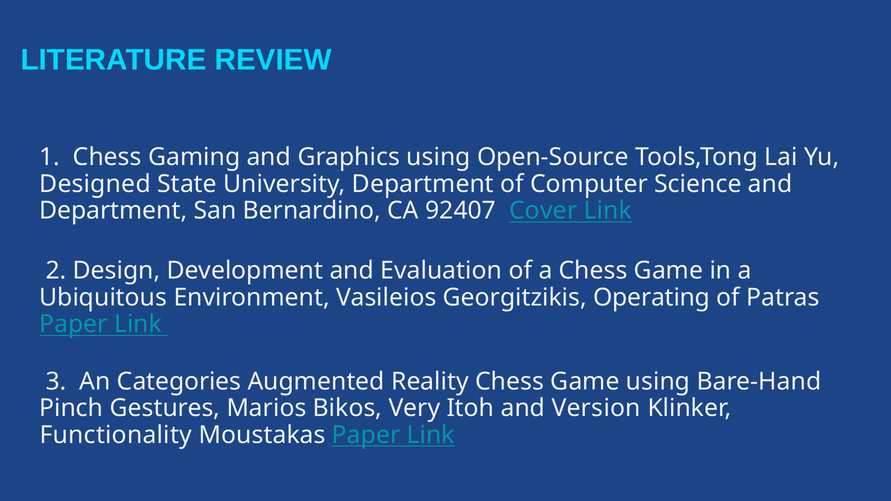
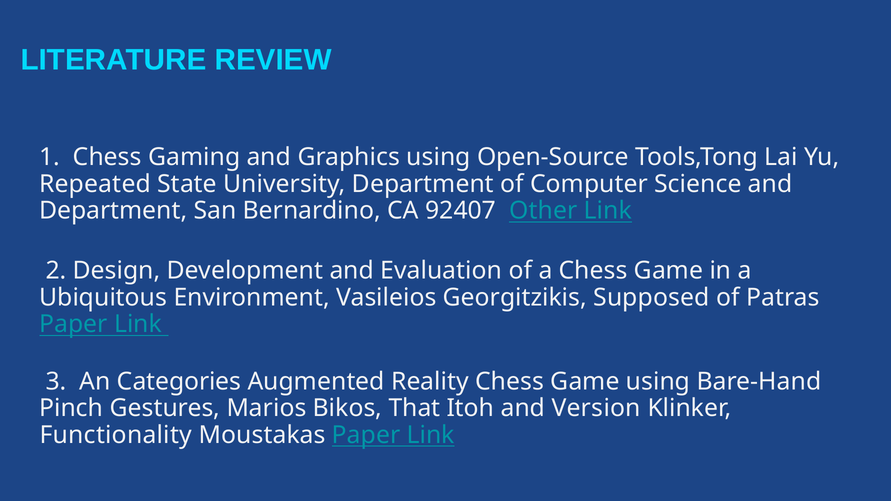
Designed: Designed -> Repeated
Cover: Cover -> Other
Operating: Operating -> Supposed
Very: Very -> That
